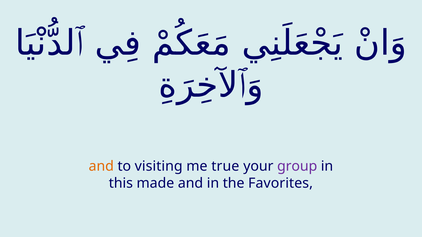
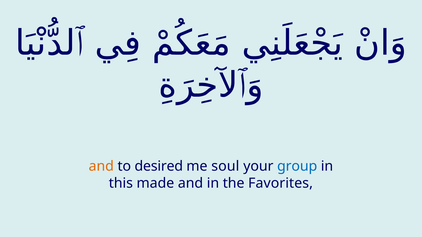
visiting: visiting -> desired
true: true -> soul
group colour: purple -> blue
